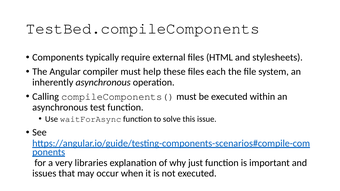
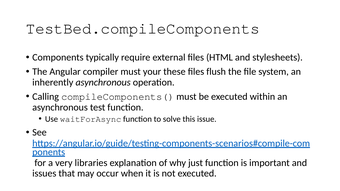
help: help -> your
each: each -> flush
